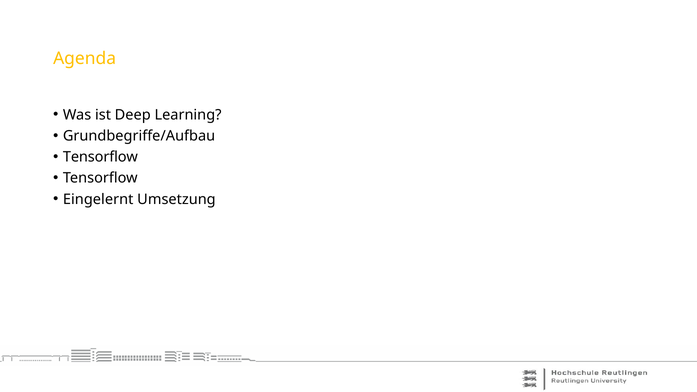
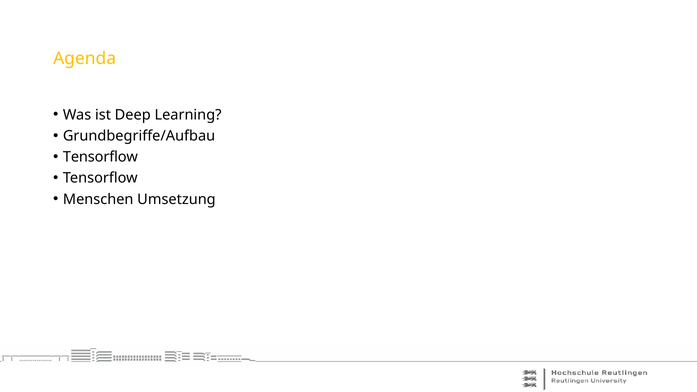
Eingelernt: Eingelernt -> Menschen
